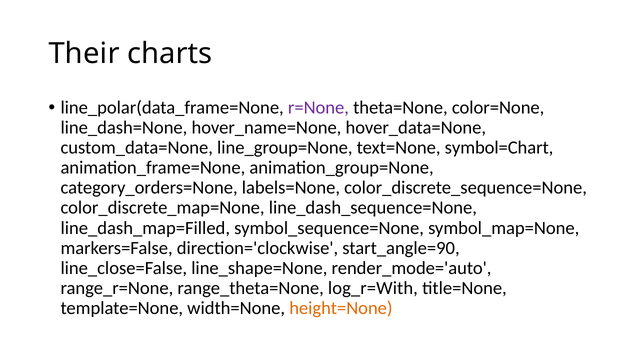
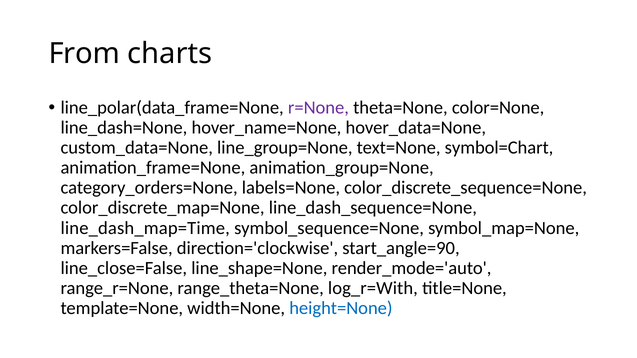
Their: Their -> From
line_dash_map=Filled: line_dash_map=Filled -> line_dash_map=Time
height=None colour: orange -> blue
